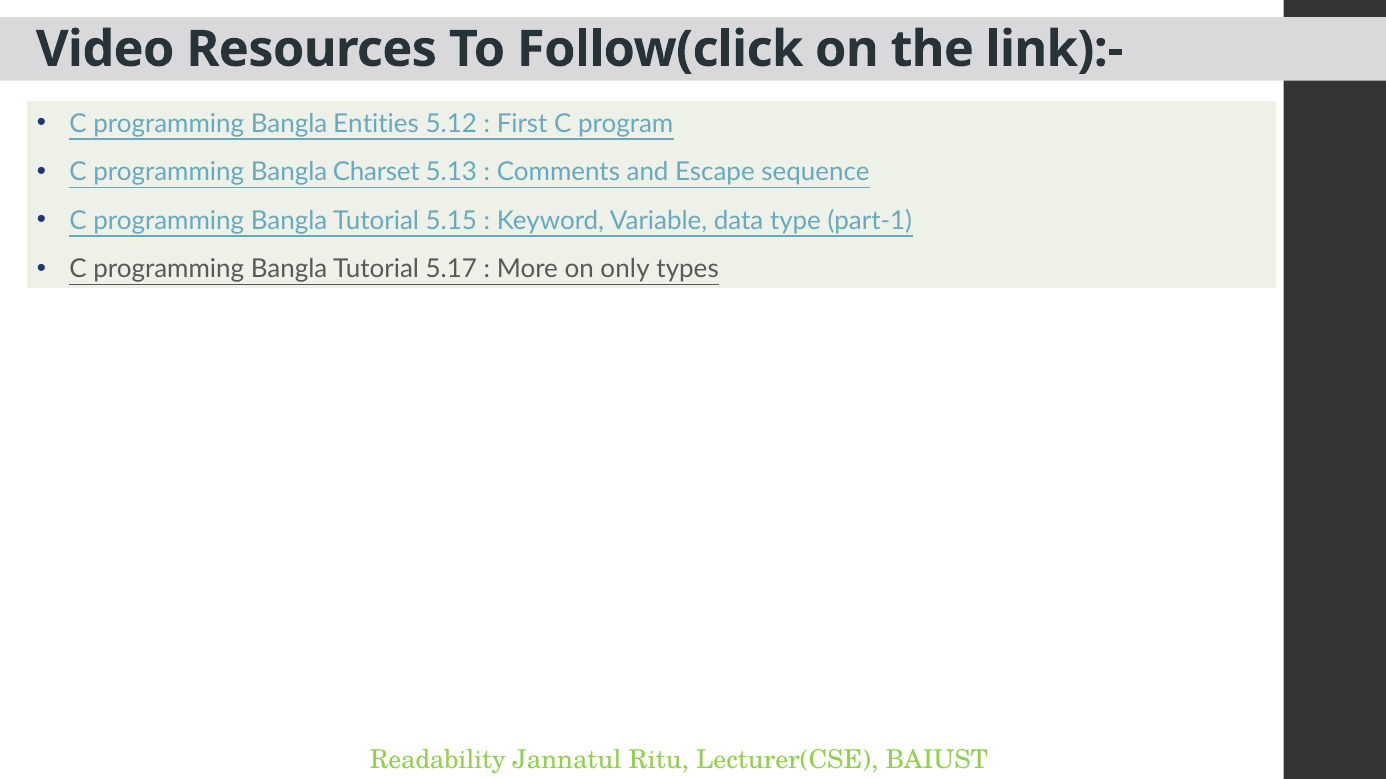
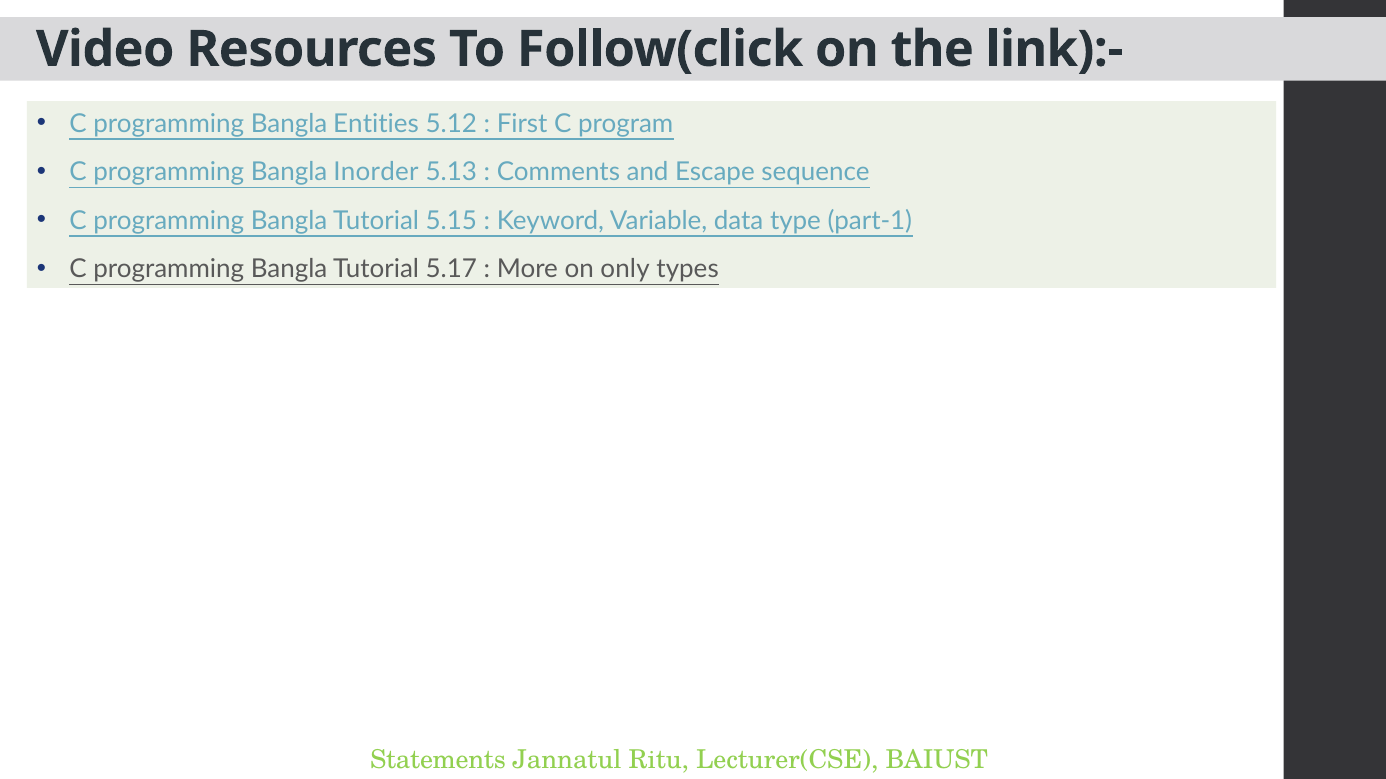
Charset: Charset -> Inorder
Readability: Readability -> Statements
